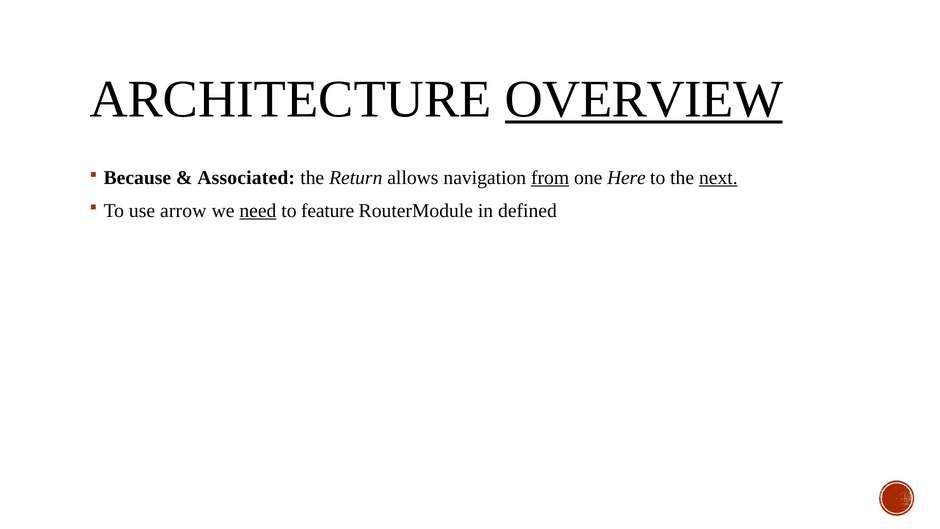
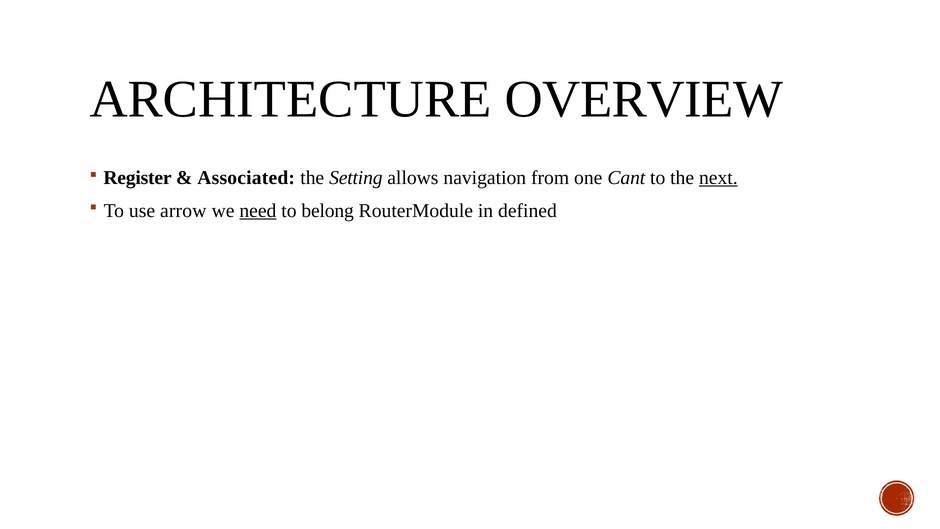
OVERVIEW underline: present -> none
Because: Because -> Register
Return: Return -> Setting
from underline: present -> none
Here: Here -> Cant
feature: feature -> belong
